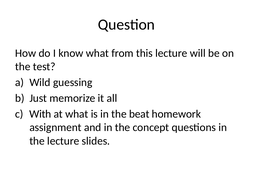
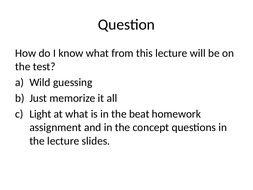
With: With -> Light
